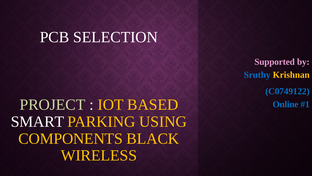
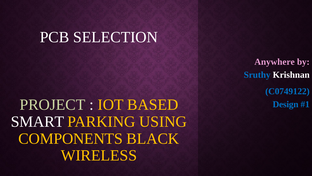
Supported: Supported -> Anywhere
Krishnan colour: yellow -> white
Online: Online -> Design
